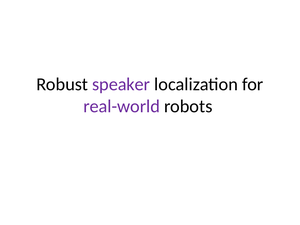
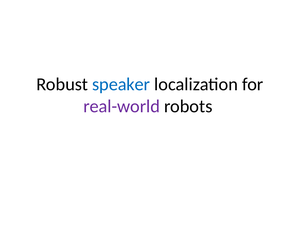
speaker colour: purple -> blue
